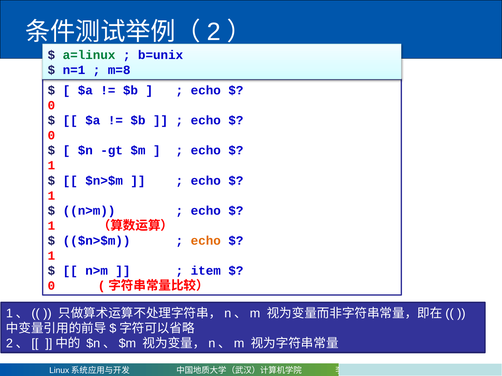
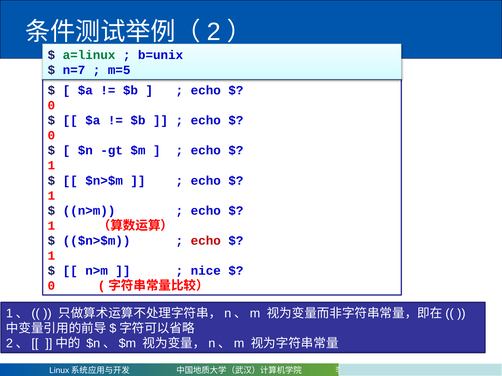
n=1: n=1 -> n=7
m=8: m=8 -> m=5
echo at (206, 241) colour: orange -> red
item: item -> nice
